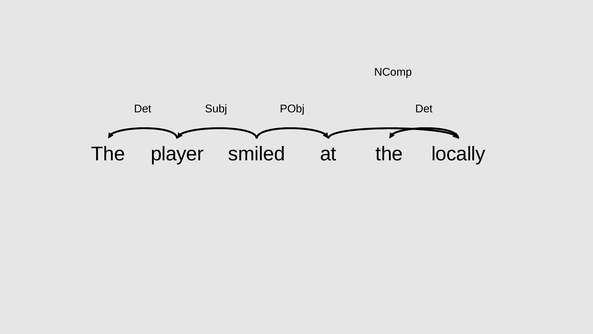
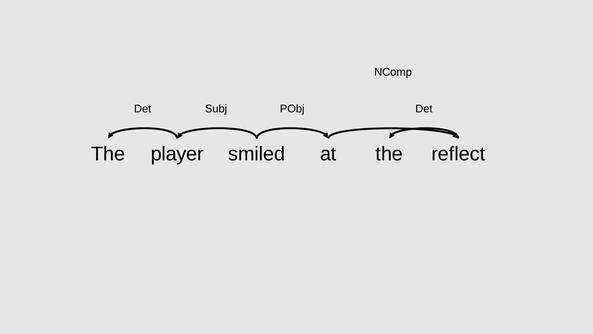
locally: locally -> reflect
